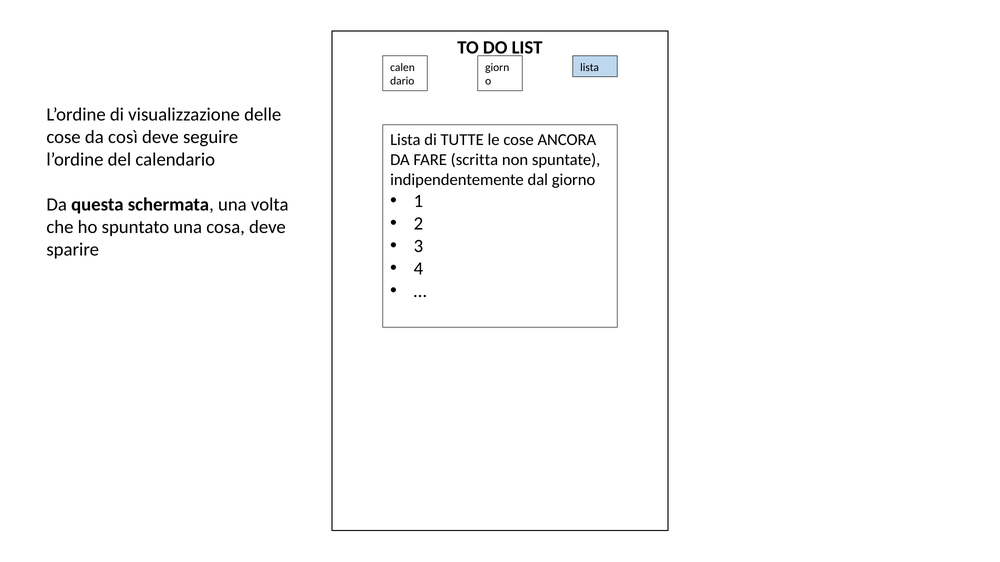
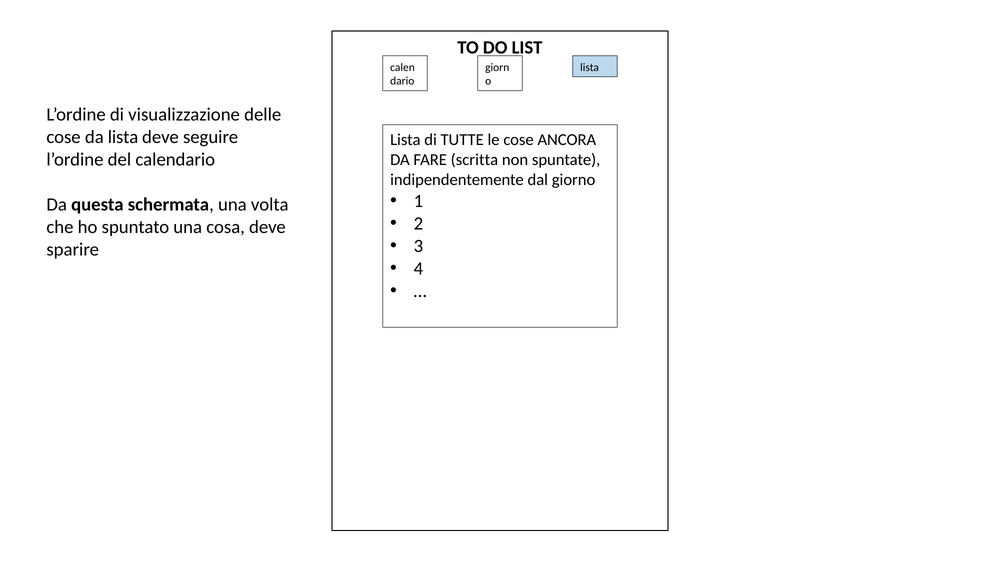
da così: così -> lista
